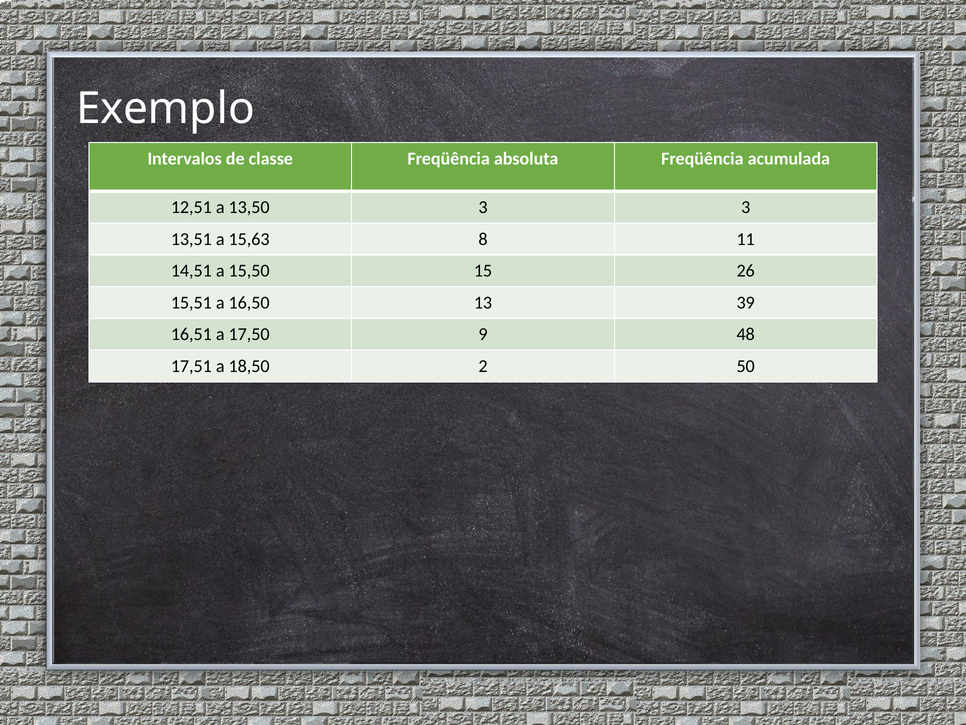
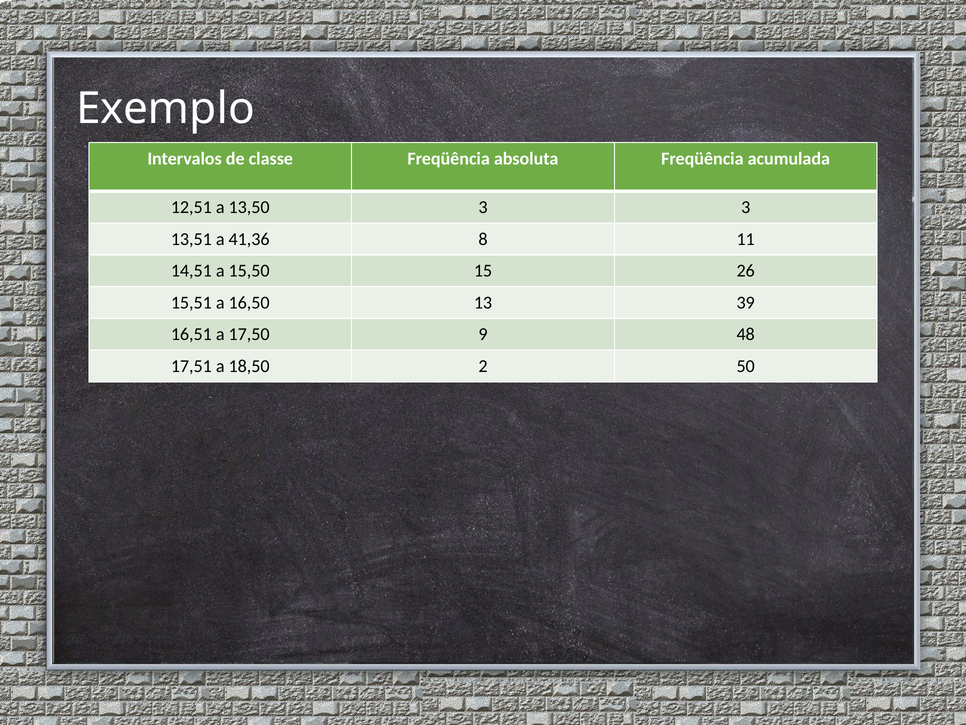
15,63: 15,63 -> 41,36
